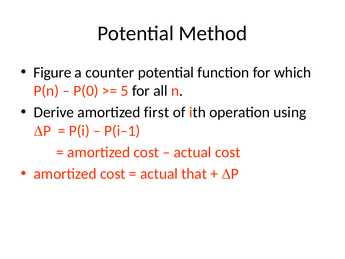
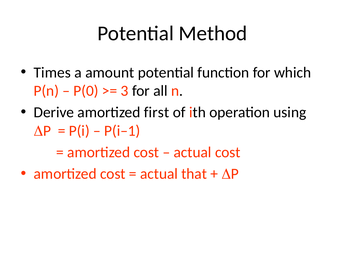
Figure: Figure -> Times
counter: counter -> amount
5: 5 -> 3
